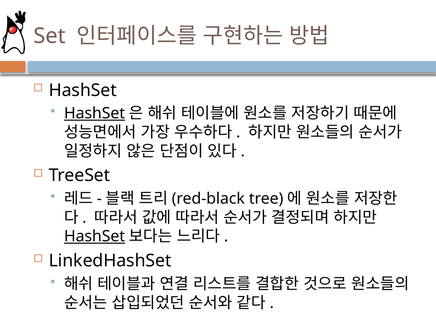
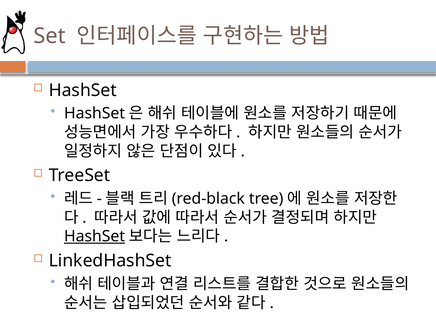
HashSet at (95, 113) underline: present -> none
